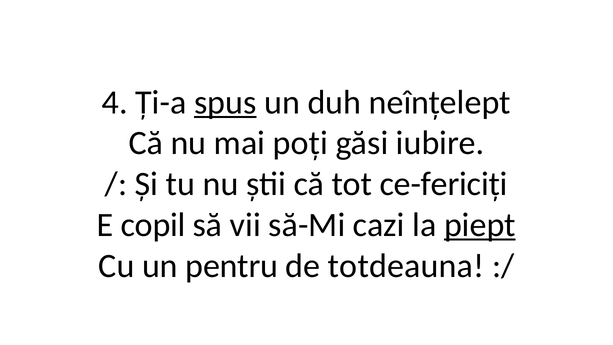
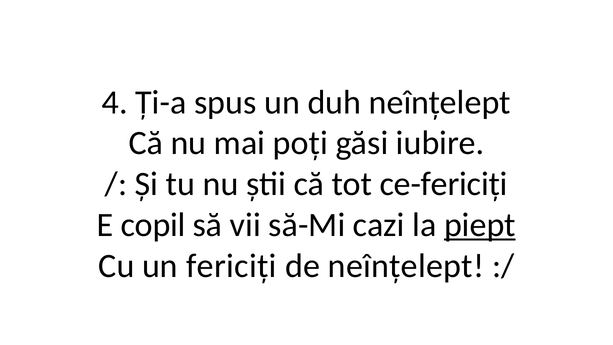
spus underline: present -> none
pentru: pentru -> fericiți
de totdeauna: totdeauna -> neînțelept
